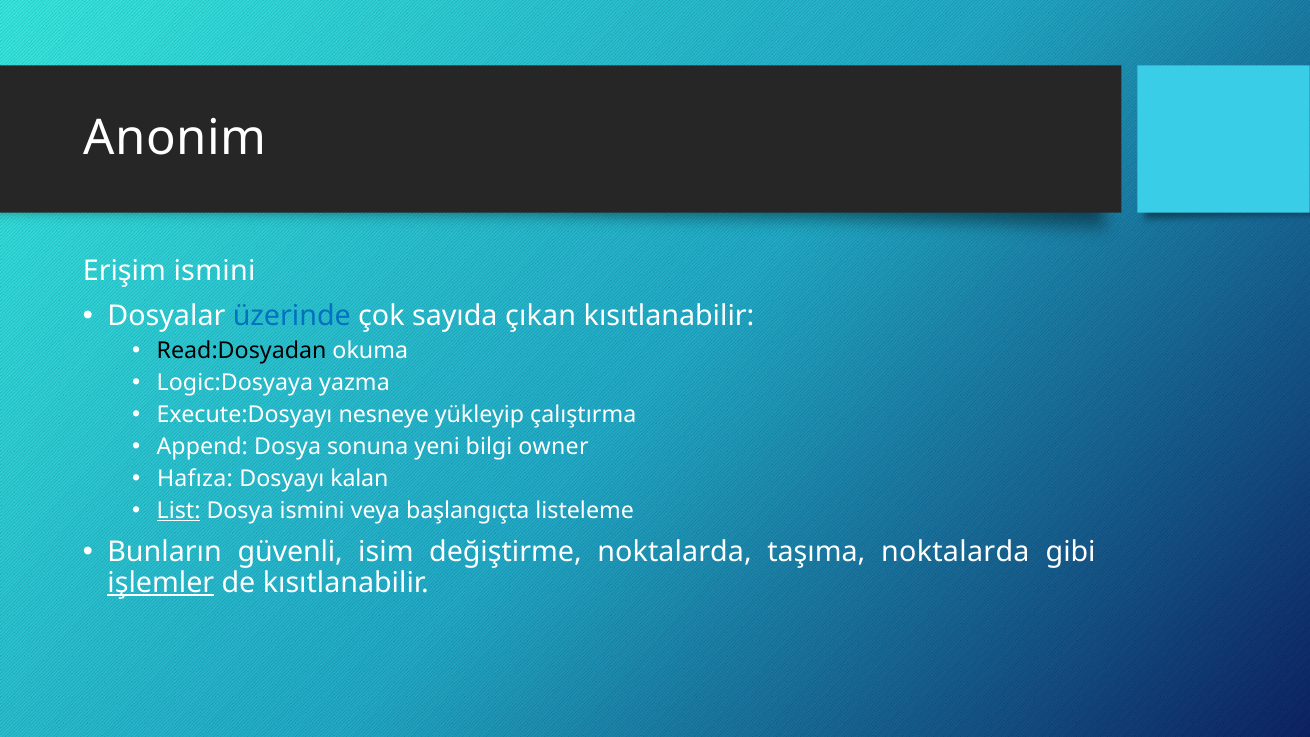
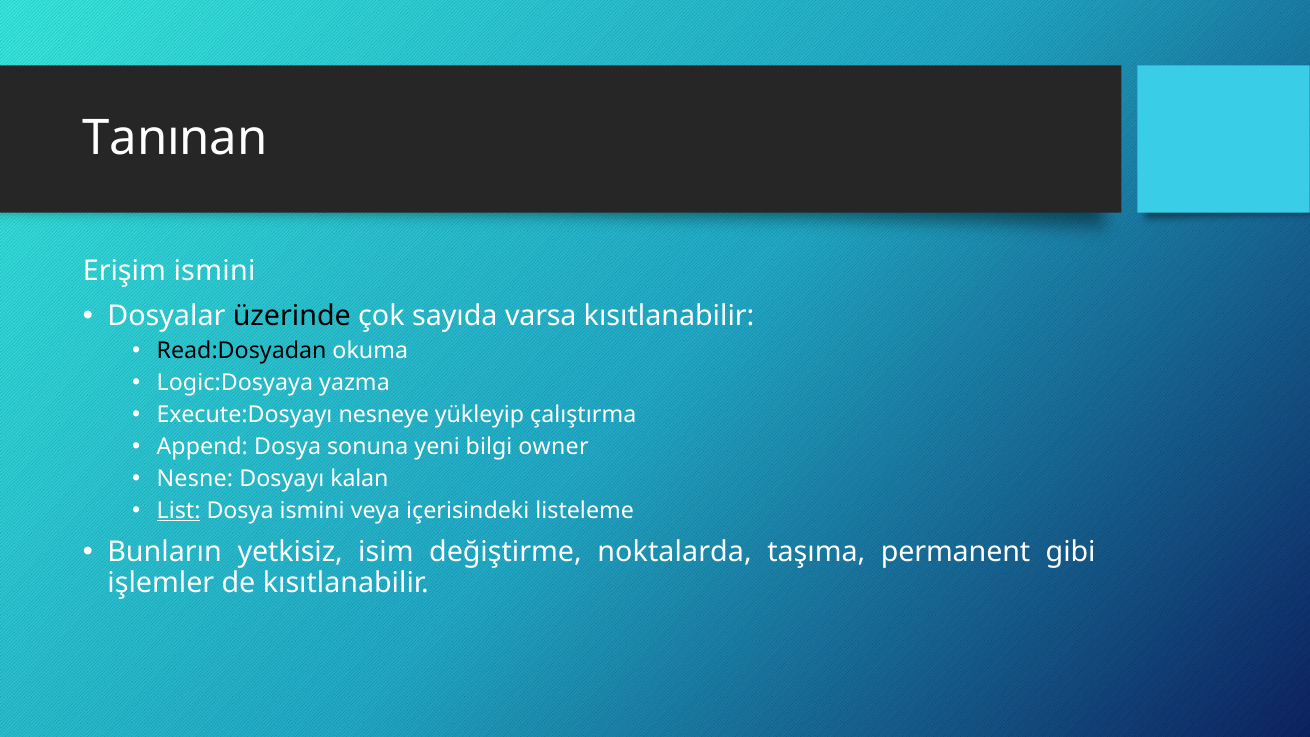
Anonim: Anonim -> Tanınan
üzerinde colour: blue -> black
çıkan: çıkan -> varsa
Hafıza: Hafıza -> Nesne
başlangıçta: başlangıçta -> içerisindeki
güvenli: güvenli -> yetkisiz
taşıma noktalarda: noktalarda -> permanent
işlemler underline: present -> none
